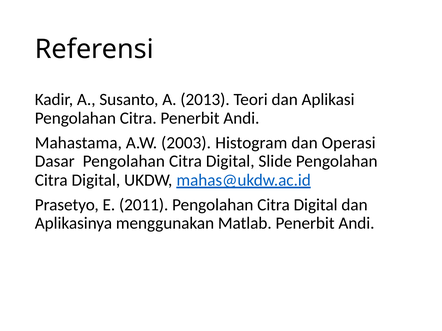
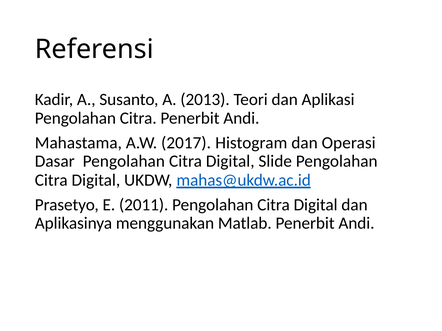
2003: 2003 -> 2017
